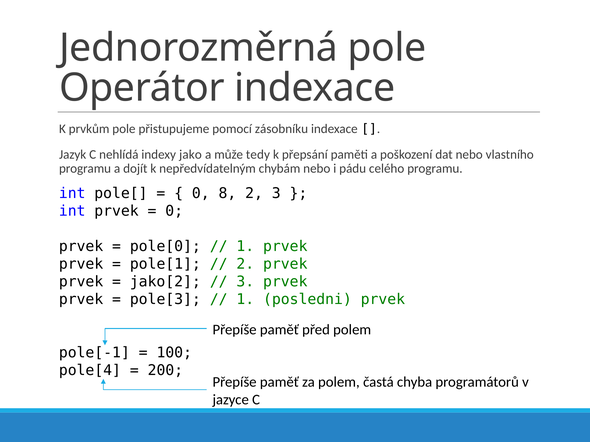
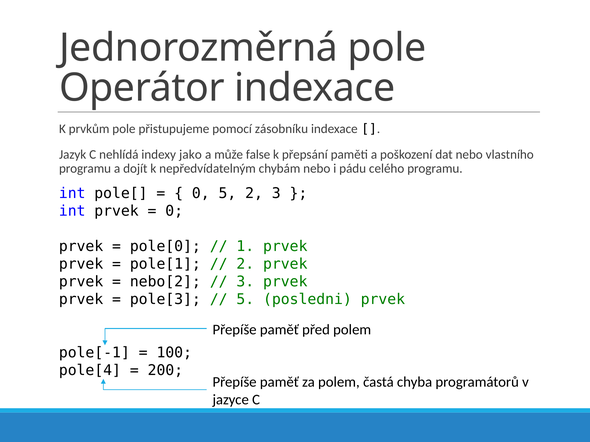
tedy: tedy -> false
0 8: 8 -> 5
jako[2: jako[2 -> nebo[2
1 at (245, 300): 1 -> 5
